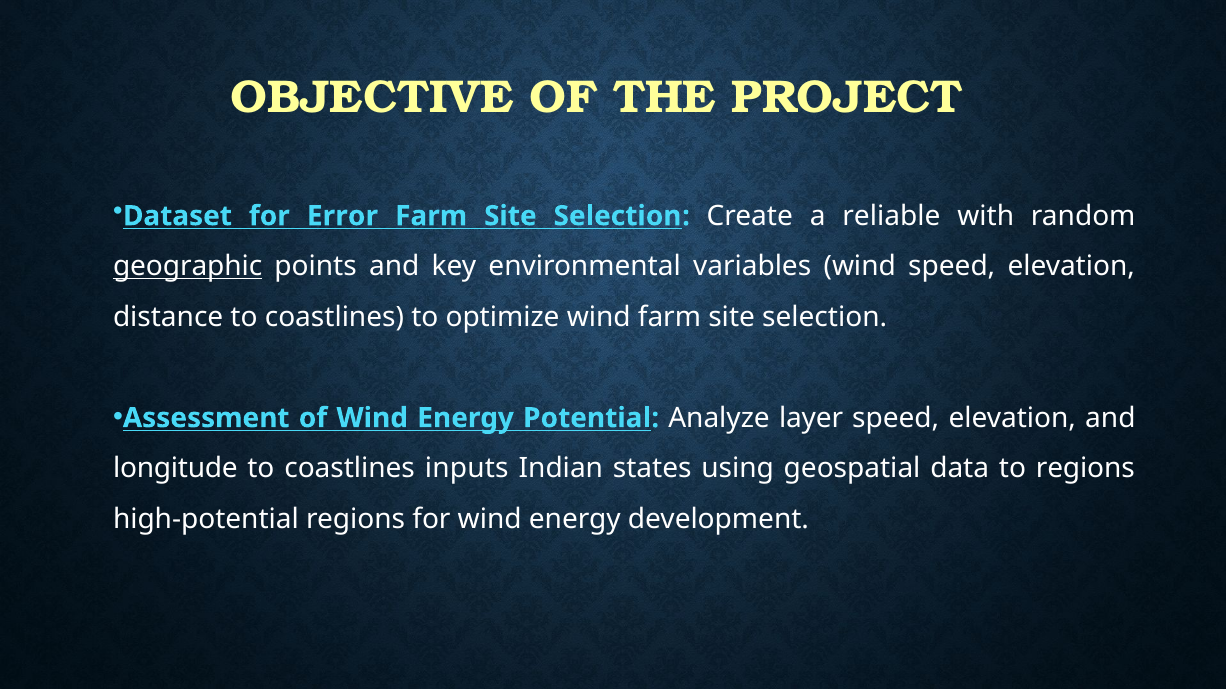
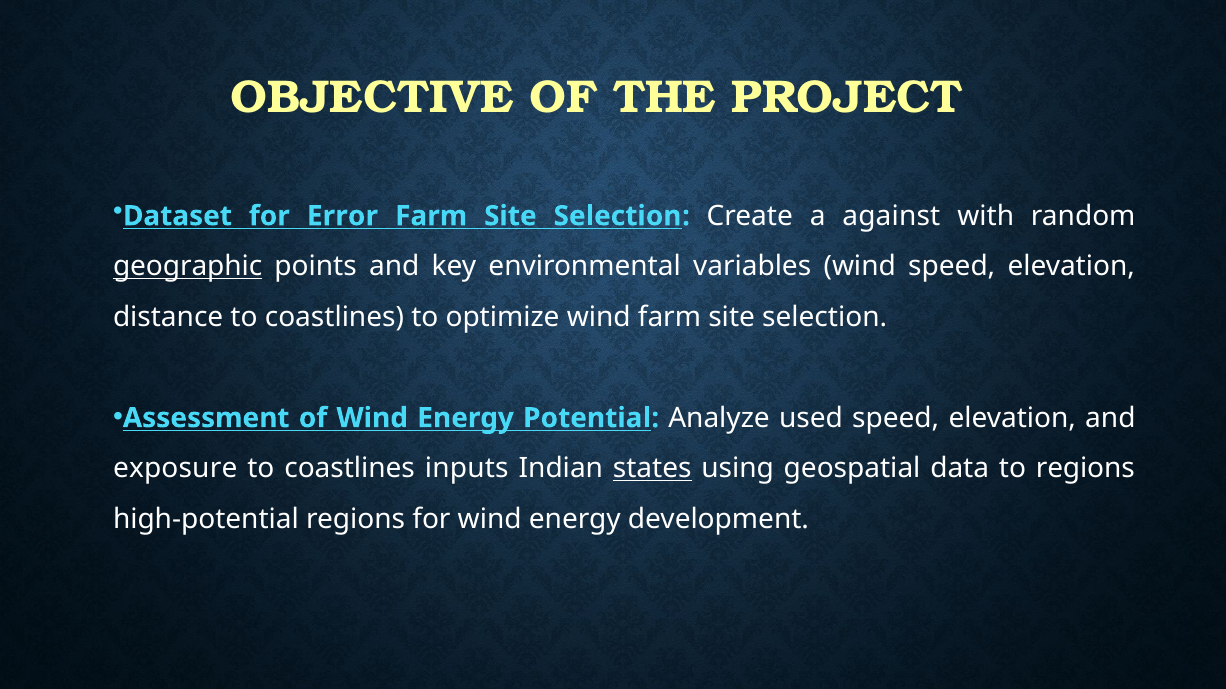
reliable: reliable -> against
layer: layer -> used
longitude: longitude -> exposure
states underline: none -> present
